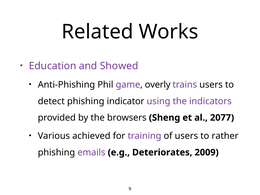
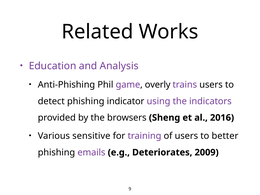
Showed: Showed -> Analysis
2077: 2077 -> 2016
achieved: achieved -> sensitive
rather: rather -> better
